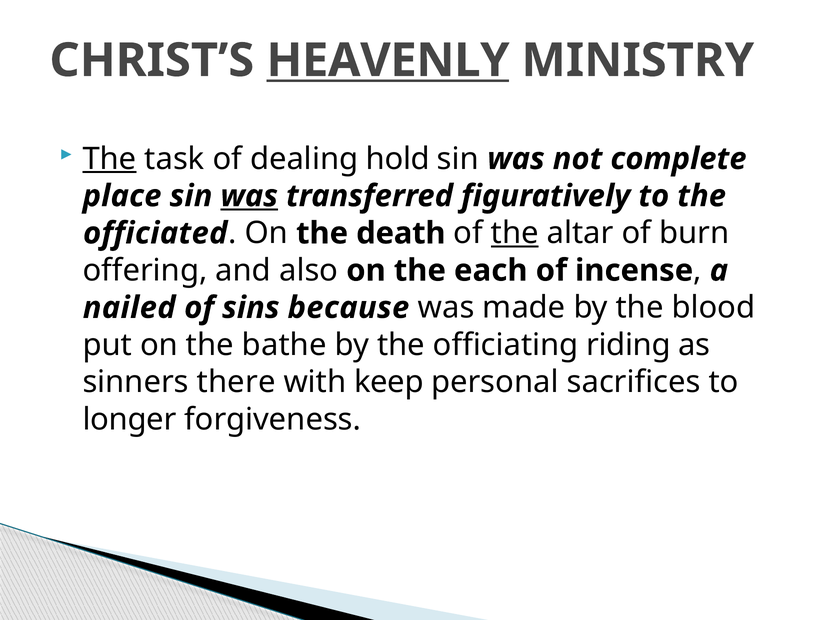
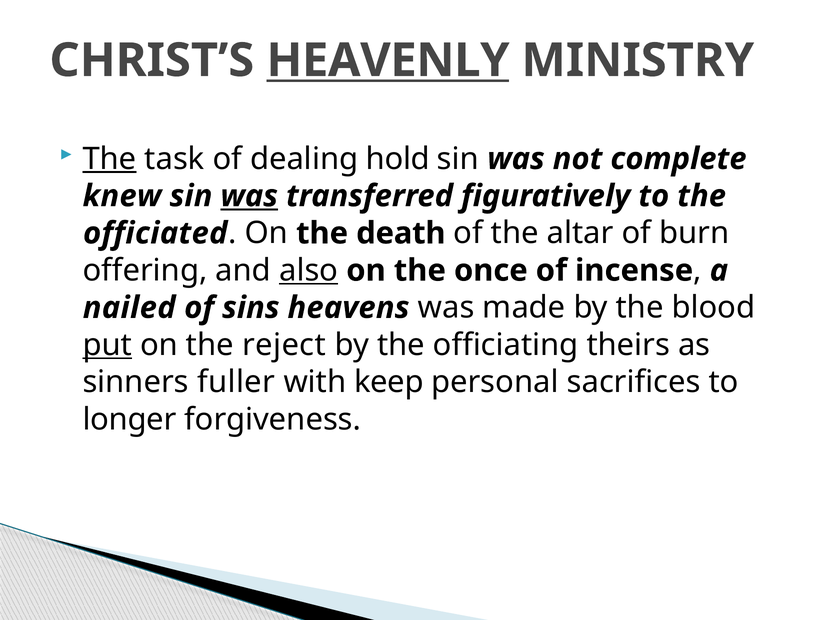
place: place -> knew
the at (515, 233) underline: present -> none
also underline: none -> present
each: each -> once
because: because -> heavens
put underline: none -> present
bathe: bathe -> reject
riding: riding -> theirs
there: there -> fuller
